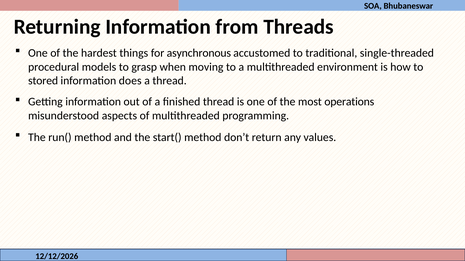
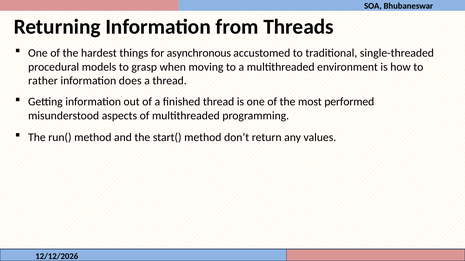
stored: stored -> rather
operations: operations -> performed
